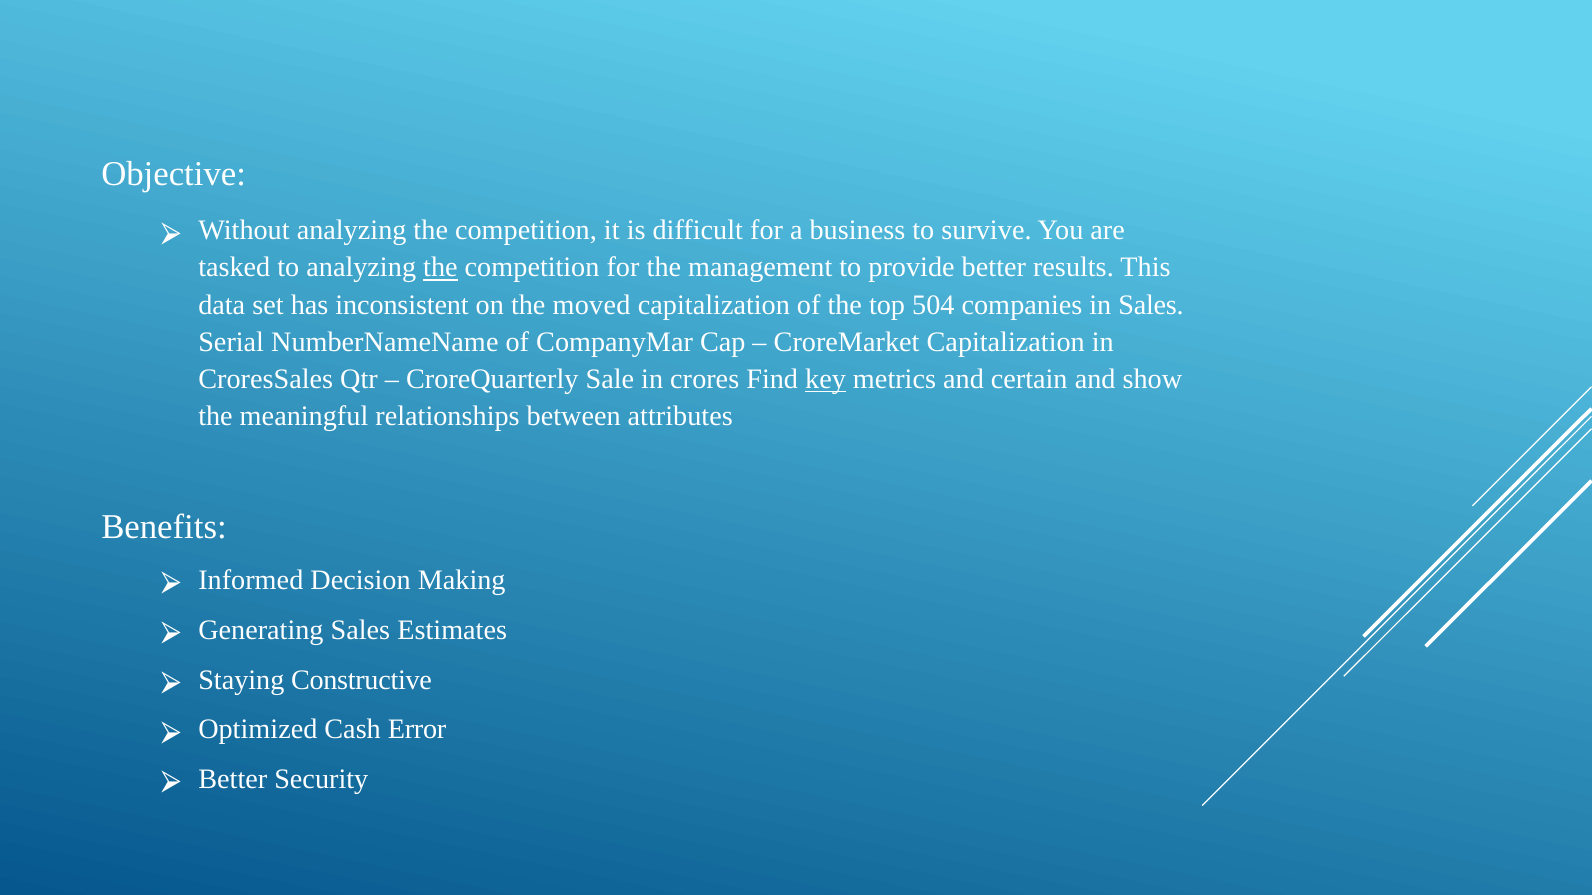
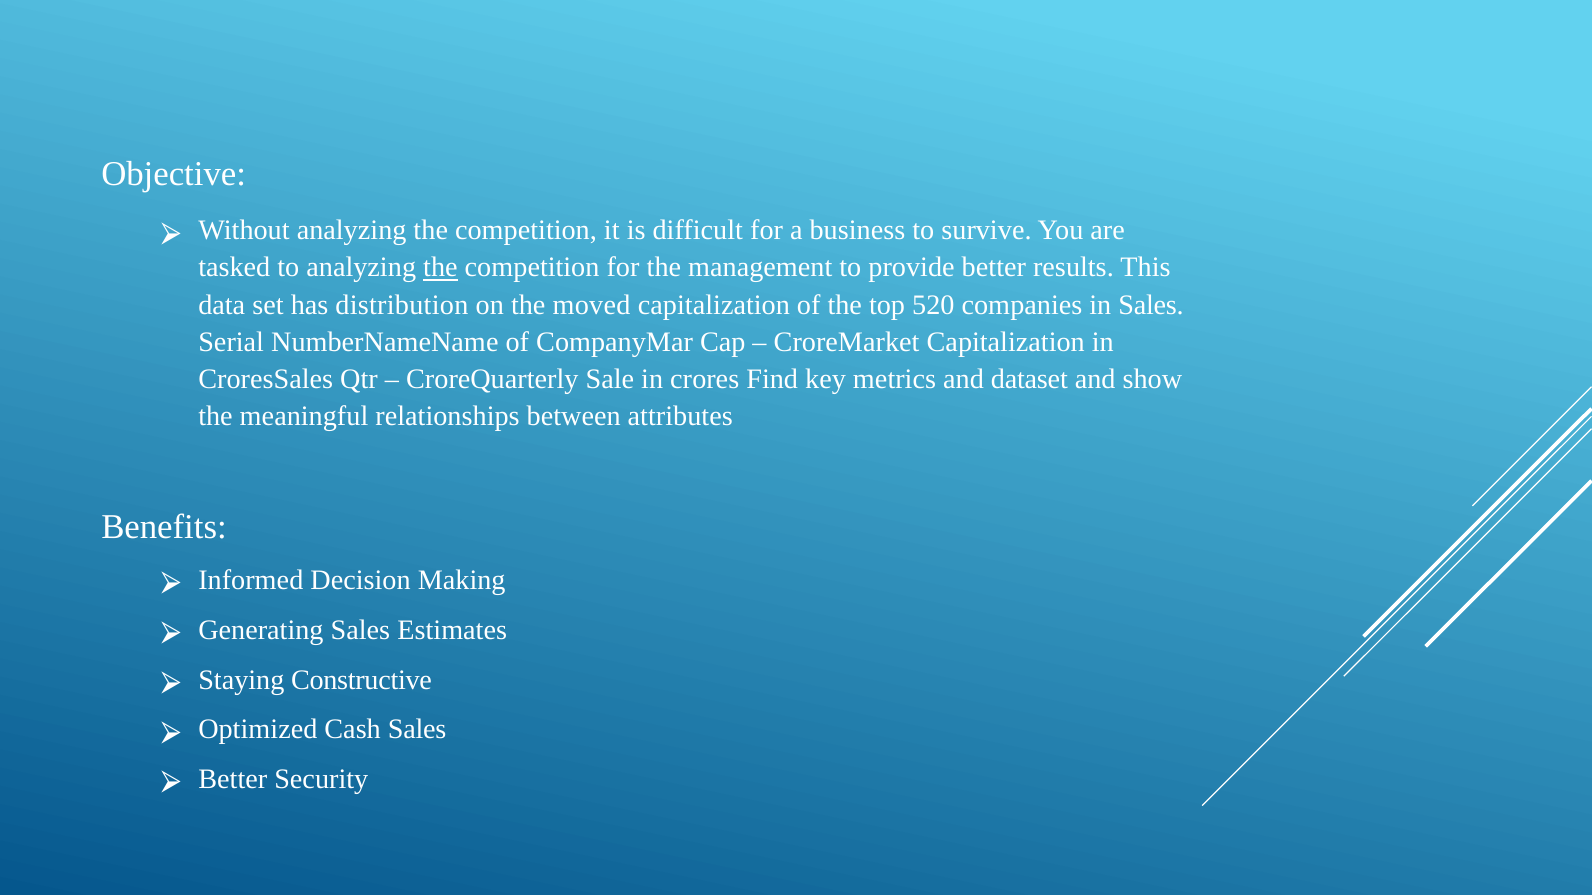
inconsistent: inconsistent -> distribution
504: 504 -> 520
key underline: present -> none
certain: certain -> dataset
Cash Error: Error -> Sales
